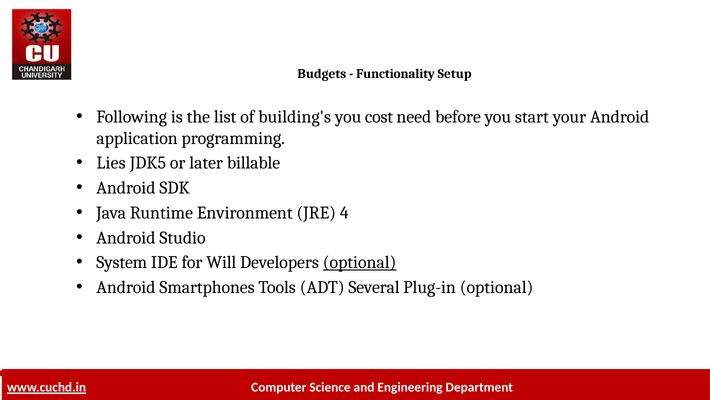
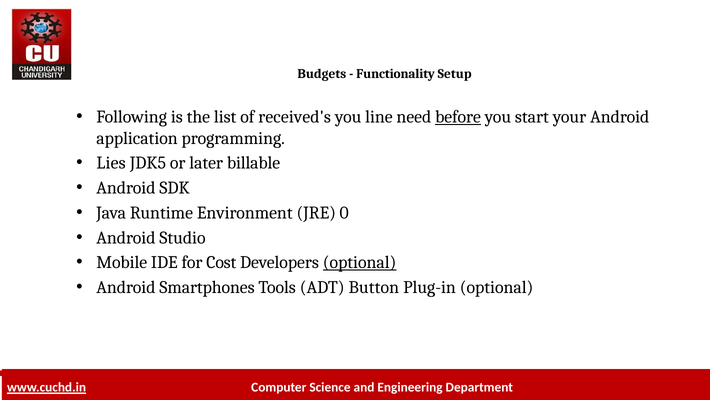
building's: building's -> received's
cost: cost -> line
before underline: none -> present
4: 4 -> 0
System: System -> Mobile
Will: Will -> Cost
Several: Several -> Button
